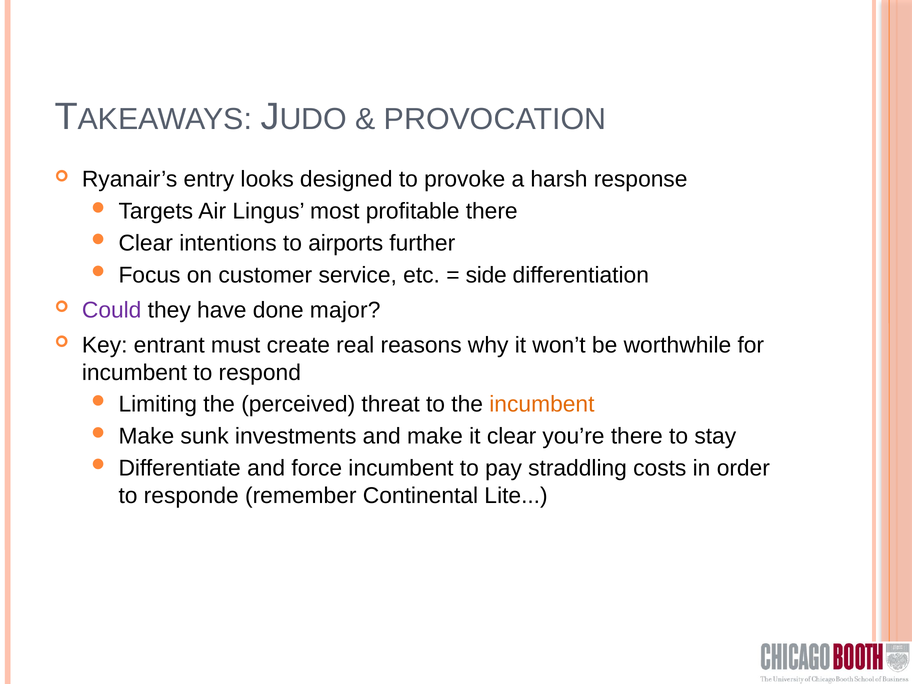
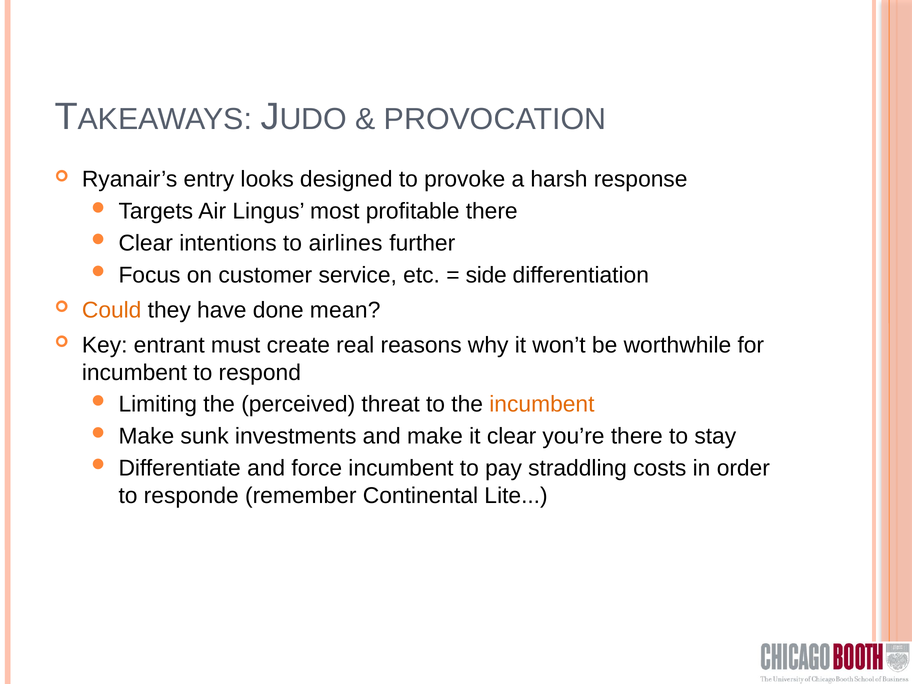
airports: airports -> airlines
Could colour: purple -> orange
major: major -> mean
